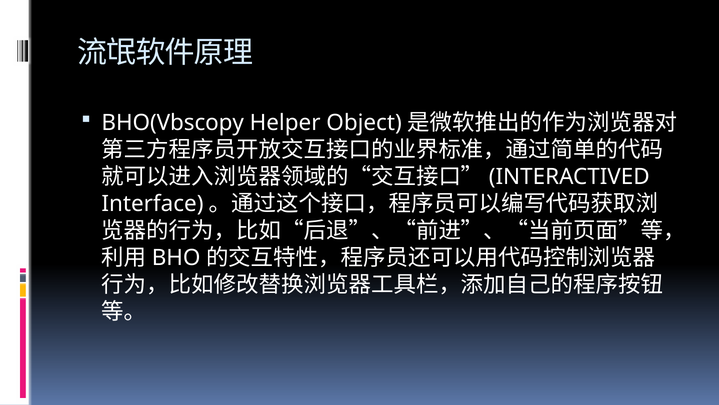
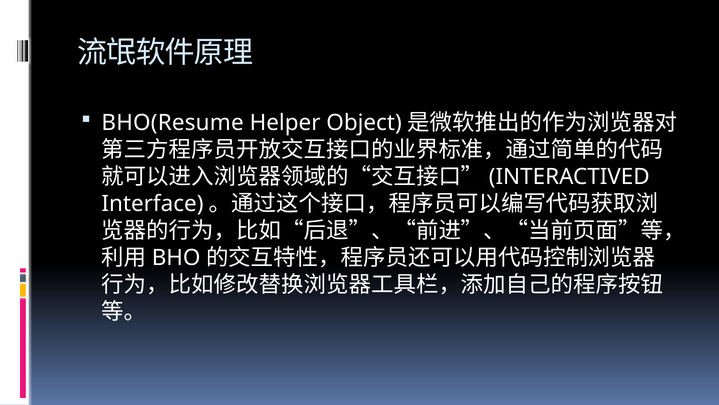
BHO(Vbscopy: BHO(Vbscopy -> BHO(Resume
